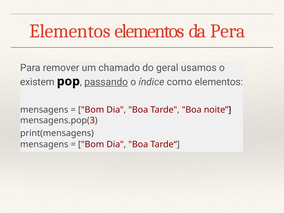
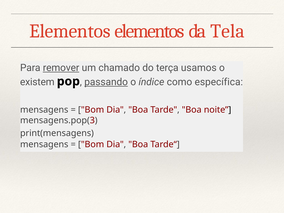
Pera: Pera -> Tela
remover underline: none -> present
geral: geral -> terça
como elementos: elementos -> específica
